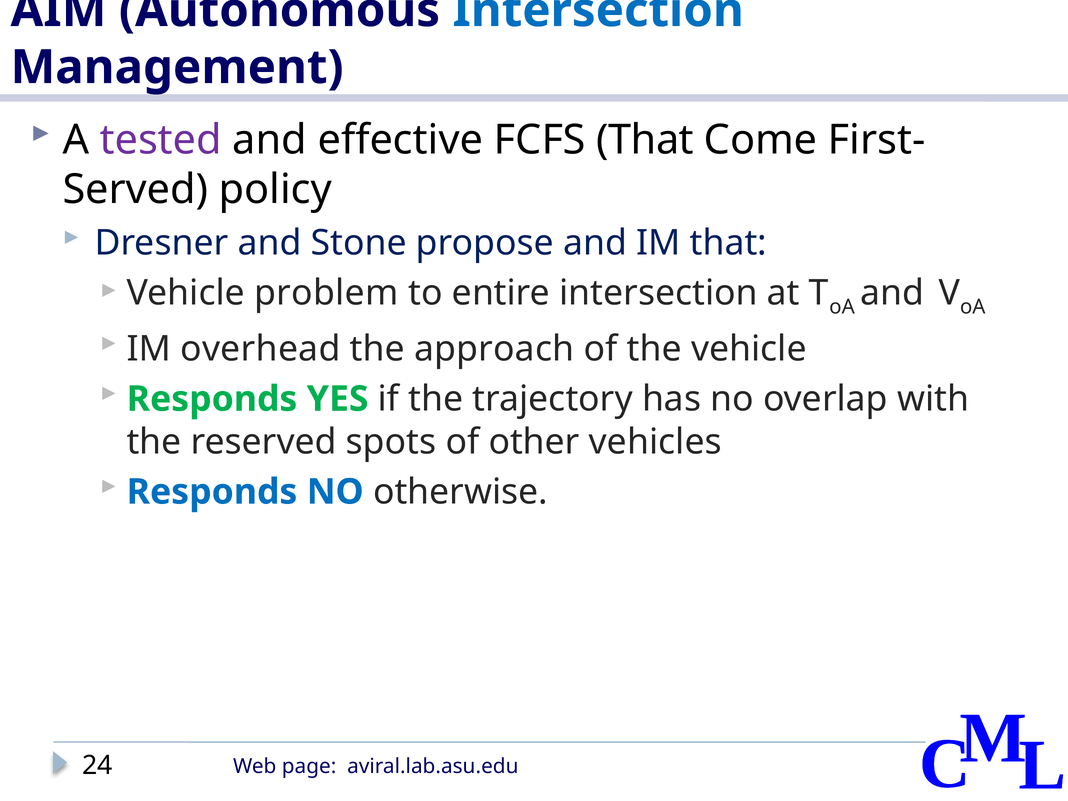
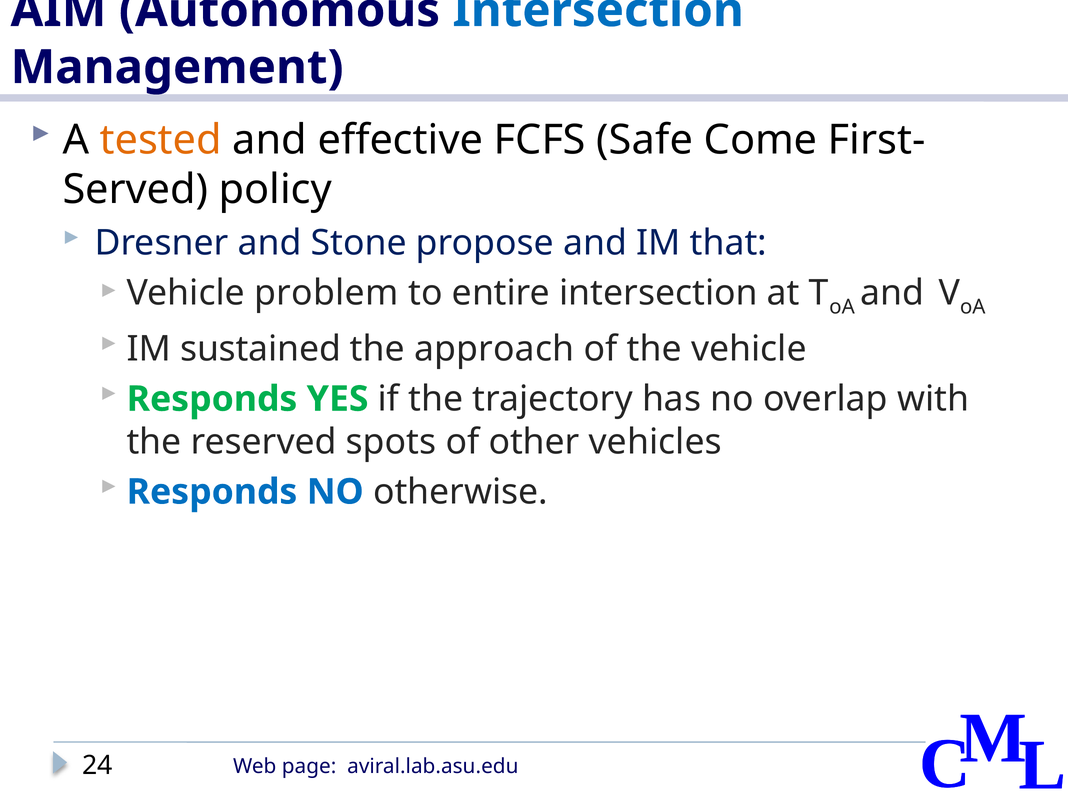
tested colour: purple -> orange
FCFS That: That -> Safe
overhead: overhead -> sustained
